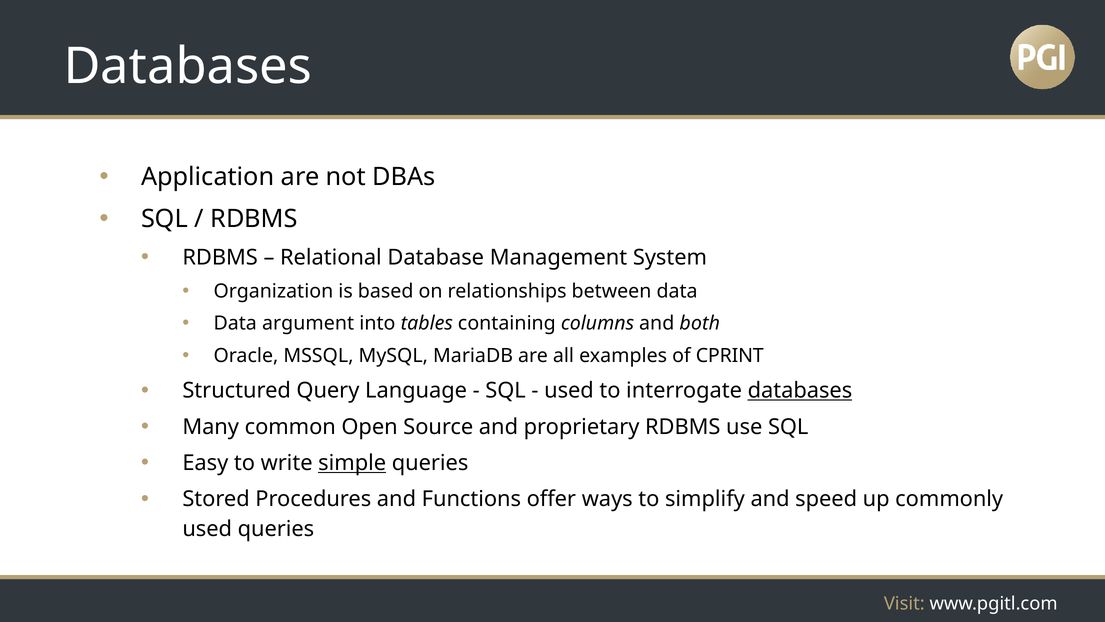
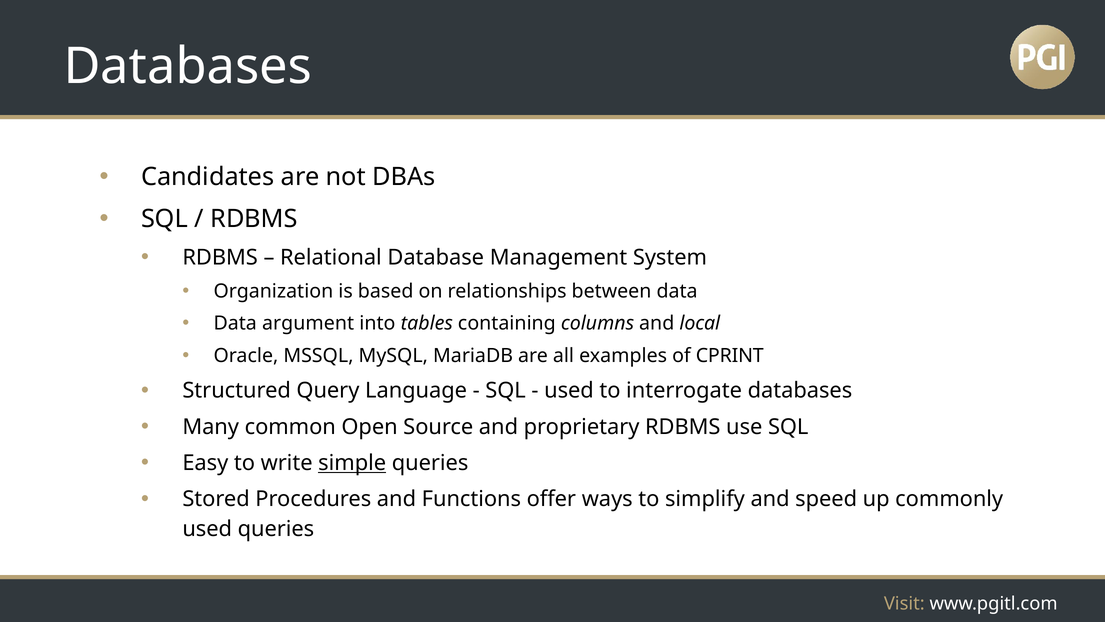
Application: Application -> Candidates
both: both -> local
databases at (800, 390) underline: present -> none
